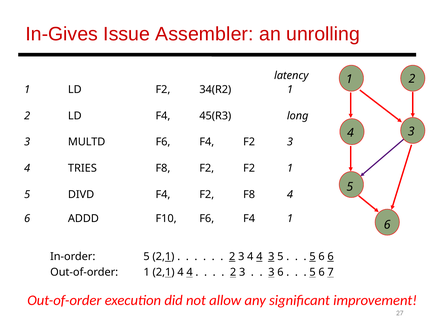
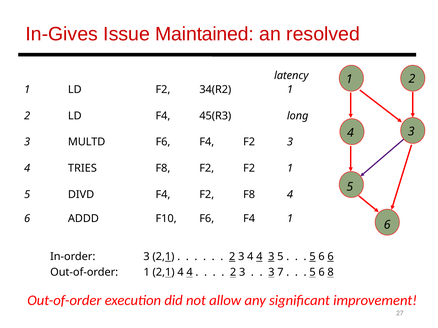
Assembler: Assembler -> Maintained
unrolling: unrolling -> resolved
In-order 5: 5 -> 3
3 6: 6 -> 7
7: 7 -> 8
